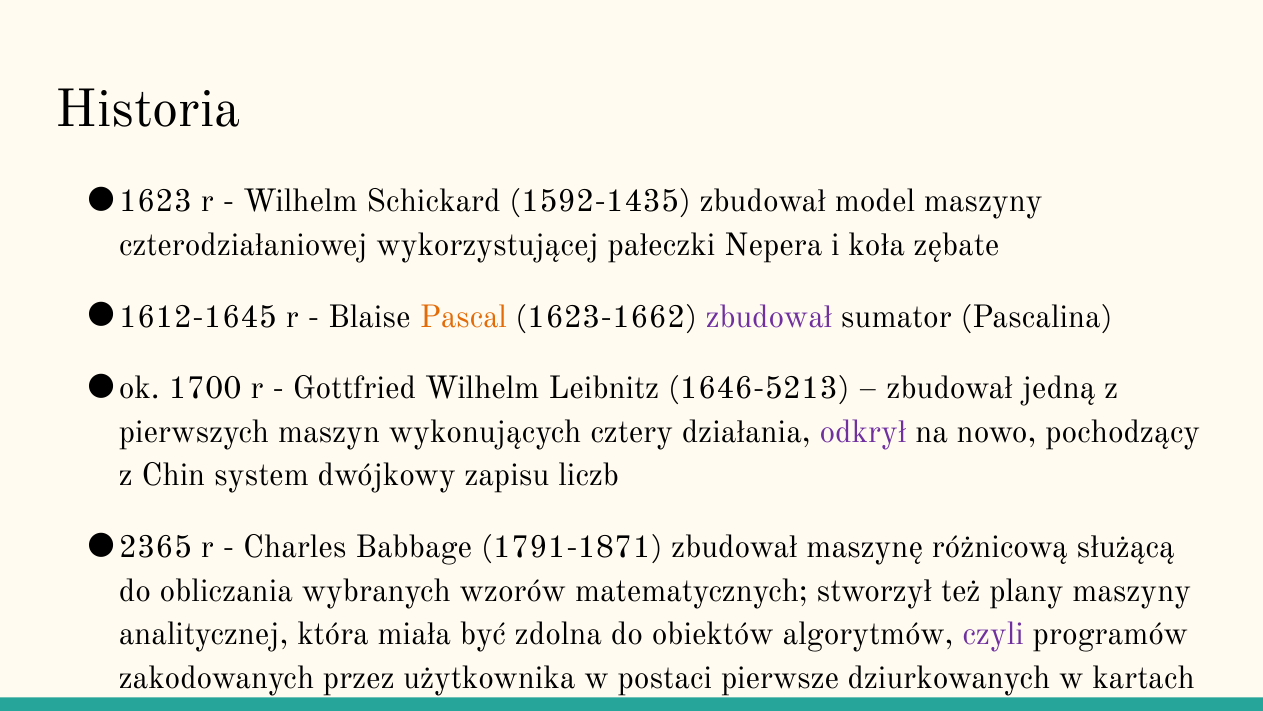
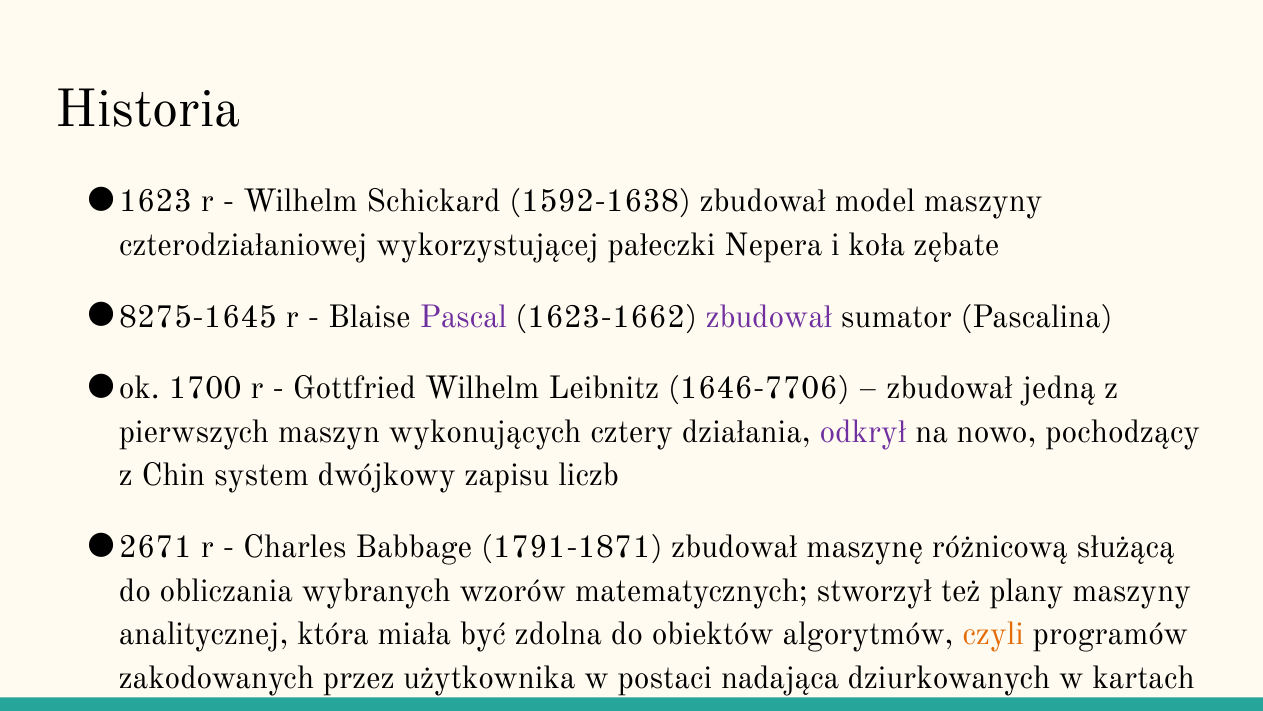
1592-1435: 1592-1435 -> 1592-1638
1612-1645: 1612-1645 -> 8275-1645
Pascal colour: orange -> purple
1646-5213: 1646-5213 -> 1646-7706
2365: 2365 -> 2671
czyli colour: purple -> orange
pierwsze: pierwsze -> nadająca
